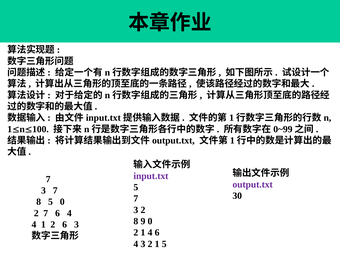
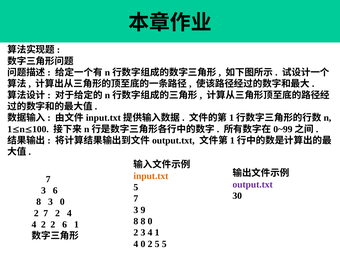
input.txt colour: purple -> orange
3 7: 7 -> 6
8 5: 5 -> 3
2 at (143, 210): 2 -> 9
7 6: 6 -> 2
8 9: 9 -> 8
4 1: 1 -> 2
6 3: 3 -> 1
1 at (143, 233): 1 -> 3
4 6: 6 -> 1
4 3: 3 -> 0
1 at (157, 244): 1 -> 5
